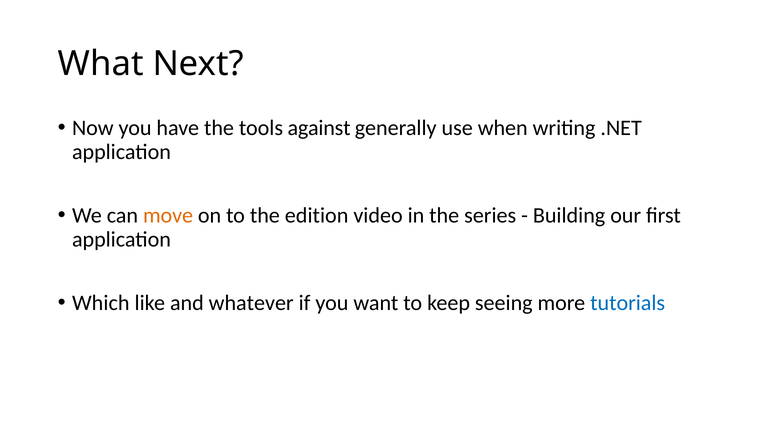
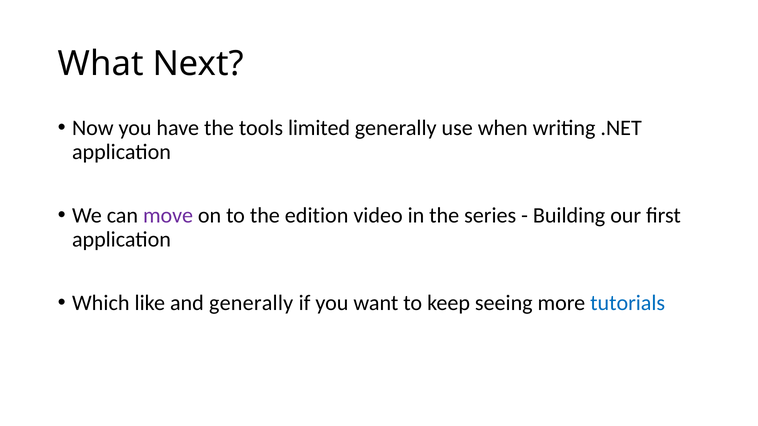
against: against -> limited
move colour: orange -> purple
and whatever: whatever -> generally
